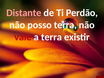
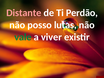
posso terra: terra -> lutas
vale colour: red -> green
a terra: terra -> viver
